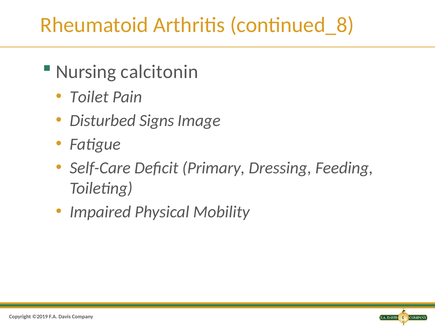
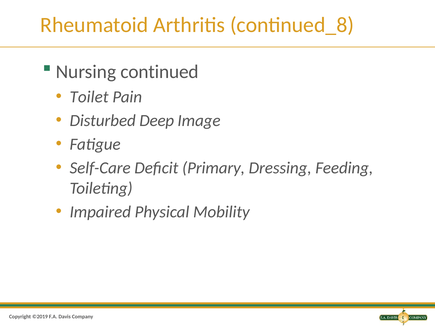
calcitonin: calcitonin -> continued
Signs: Signs -> Deep
